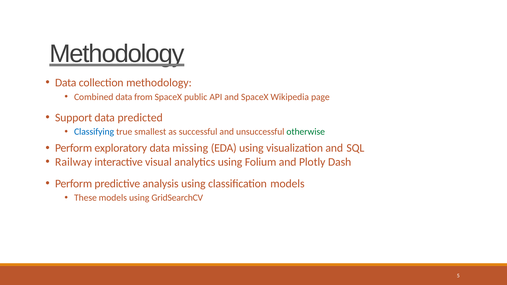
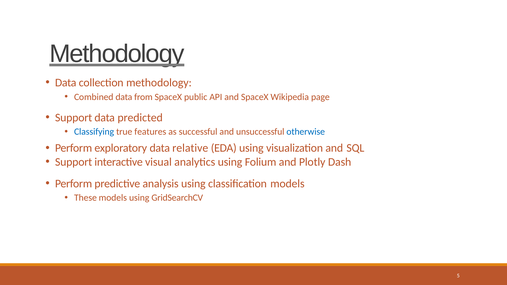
smallest: smallest -> features
otherwise colour: green -> blue
missing: missing -> relative
Railway at (74, 162): Railway -> Support
